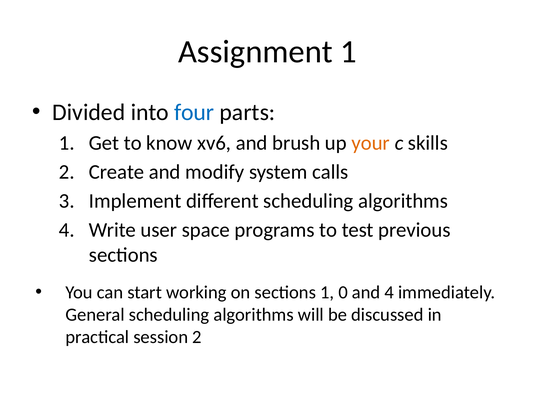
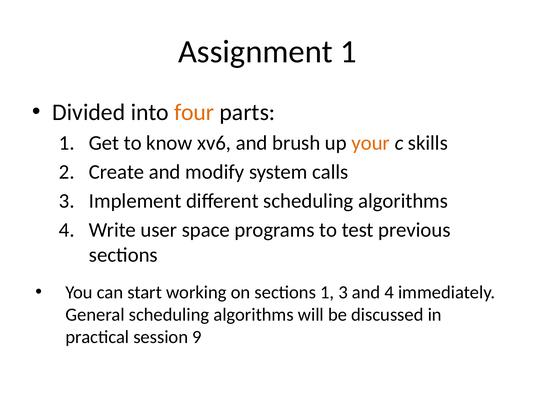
four colour: blue -> orange
1 0: 0 -> 3
session 2: 2 -> 9
